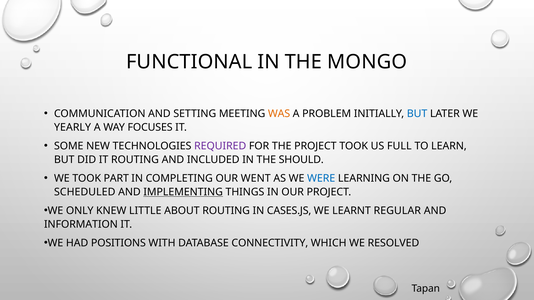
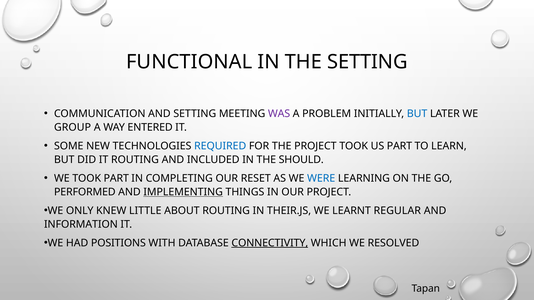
THE MONGO: MONGO -> SETTING
WAS colour: orange -> purple
YEARLY: YEARLY -> GROUP
FOCUSES: FOCUSES -> ENTERED
REQUIRED colour: purple -> blue
US FULL: FULL -> PART
WENT: WENT -> RESET
SCHEDULED: SCHEDULED -> PERFORMED
CASES.JS: CASES.JS -> THEIR.JS
CONNECTIVITY underline: none -> present
